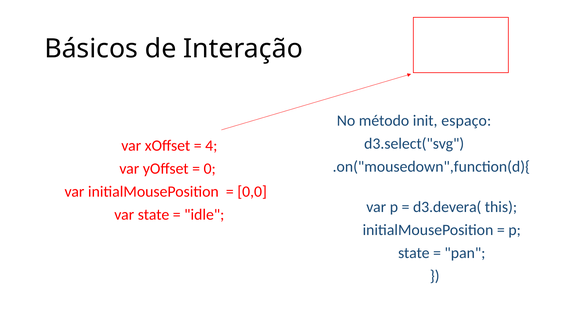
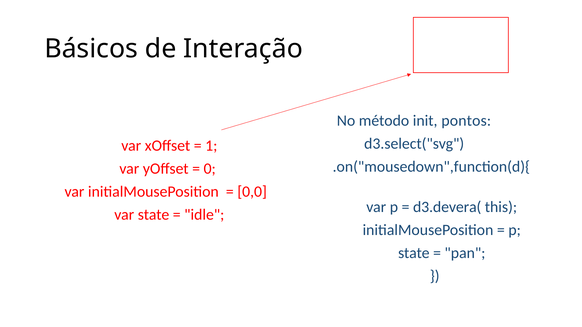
espaço: espaço -> pontos
4: 4 -> 1
